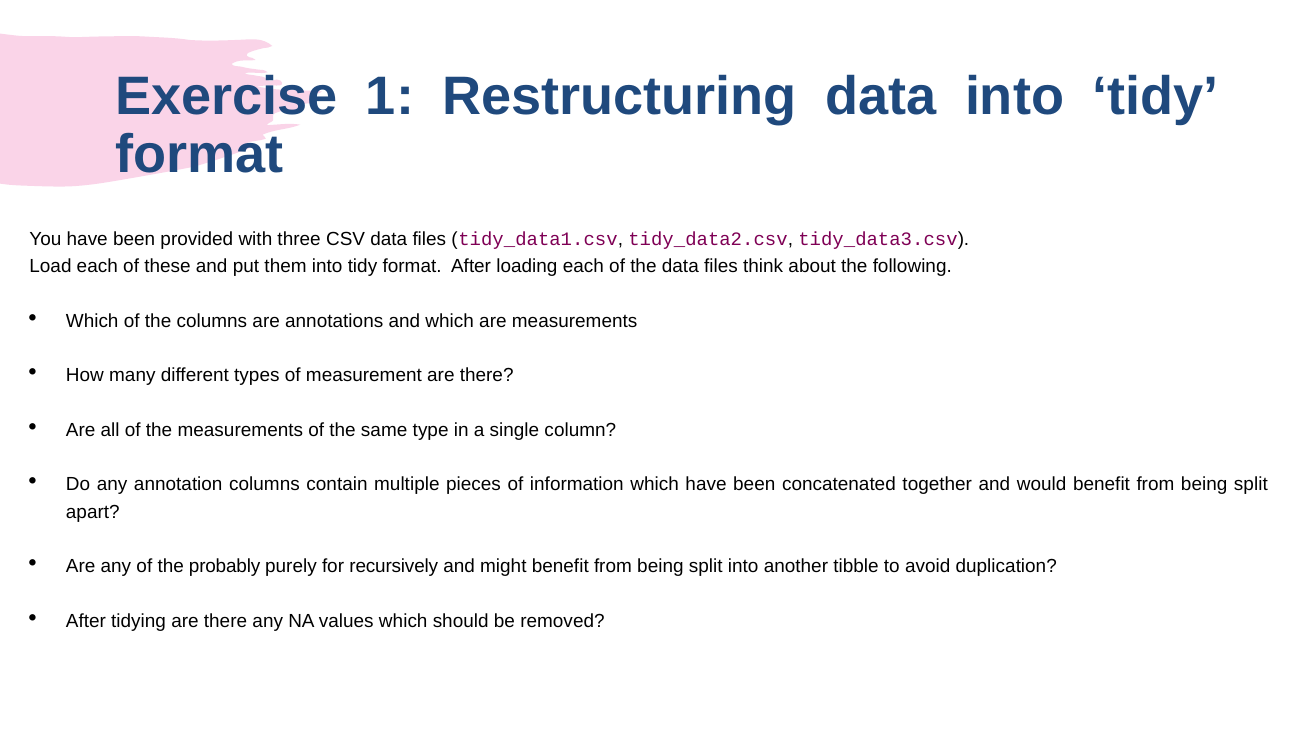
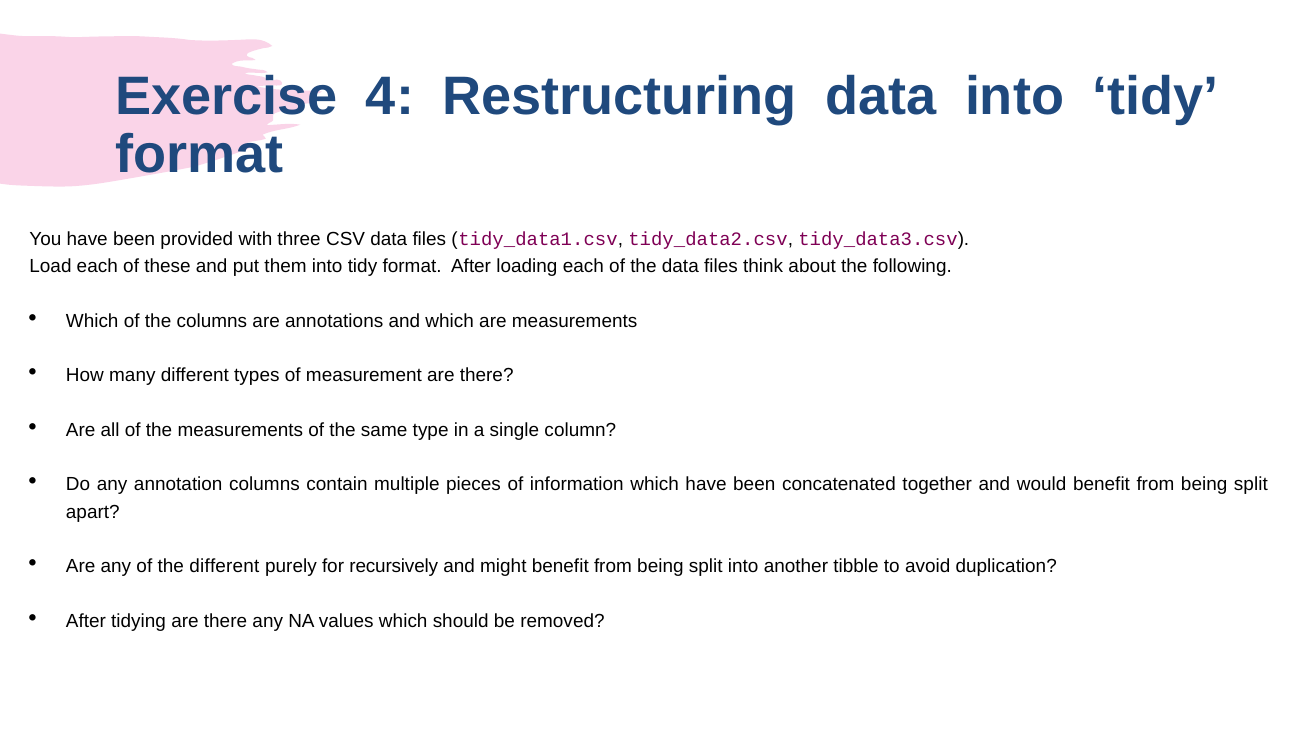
1: 1 -> 4
the probably: probably -> different
